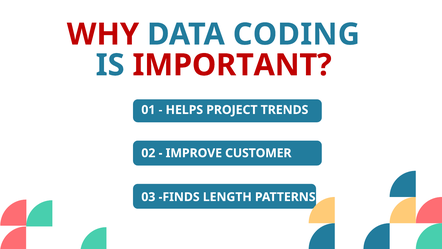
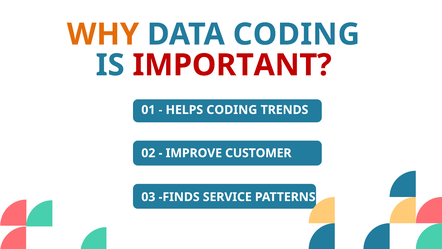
WHY colour: red -> orange
HELPS PROJECT: PROJECT -> CODING
LENGTH: LENGTH -> SERVICE
